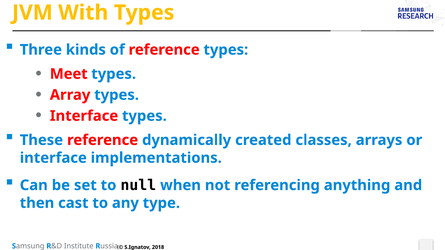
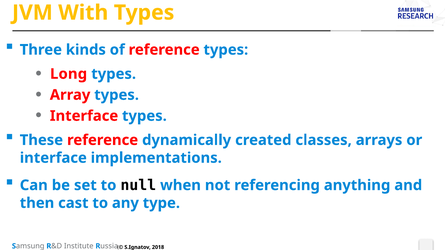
Meet: Meet -> Long
